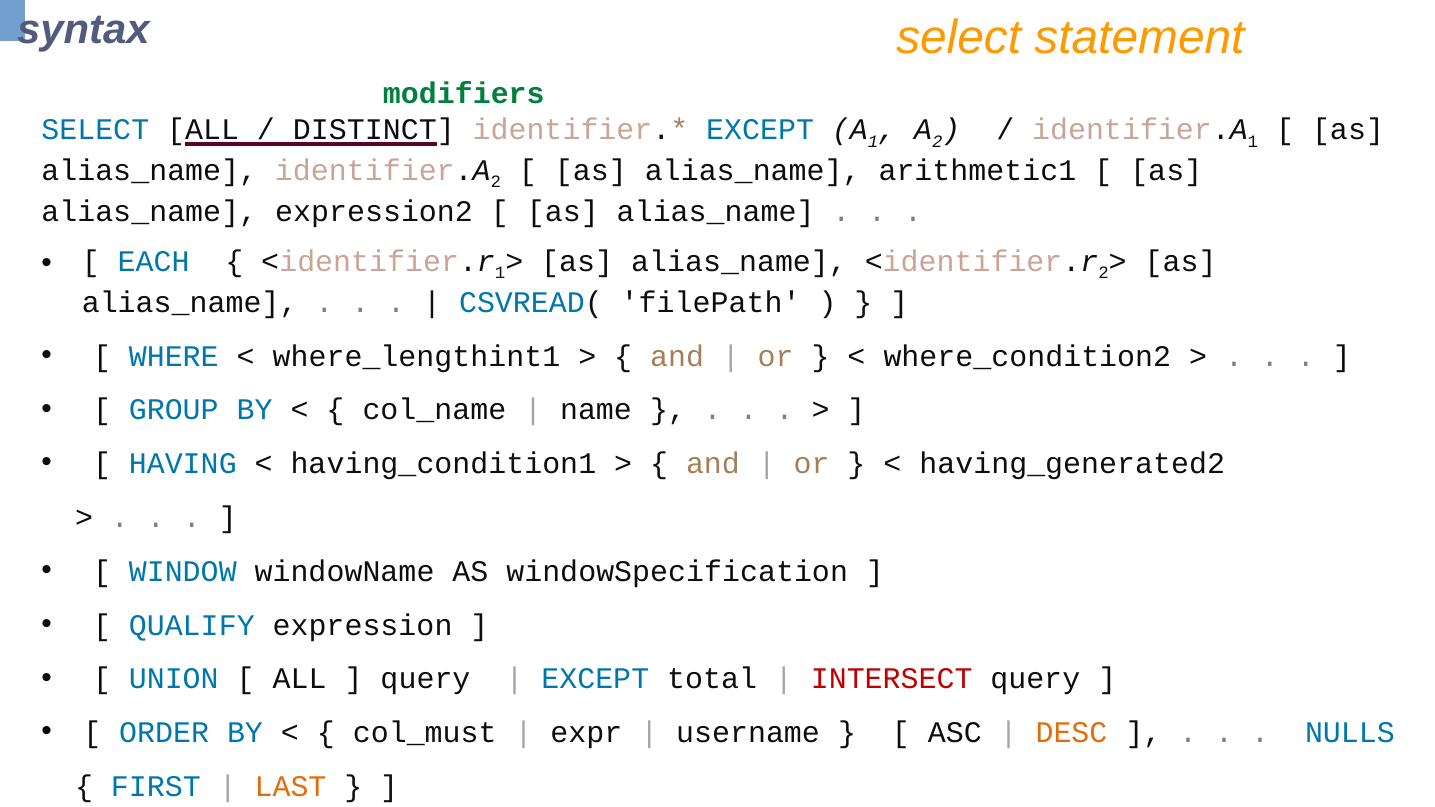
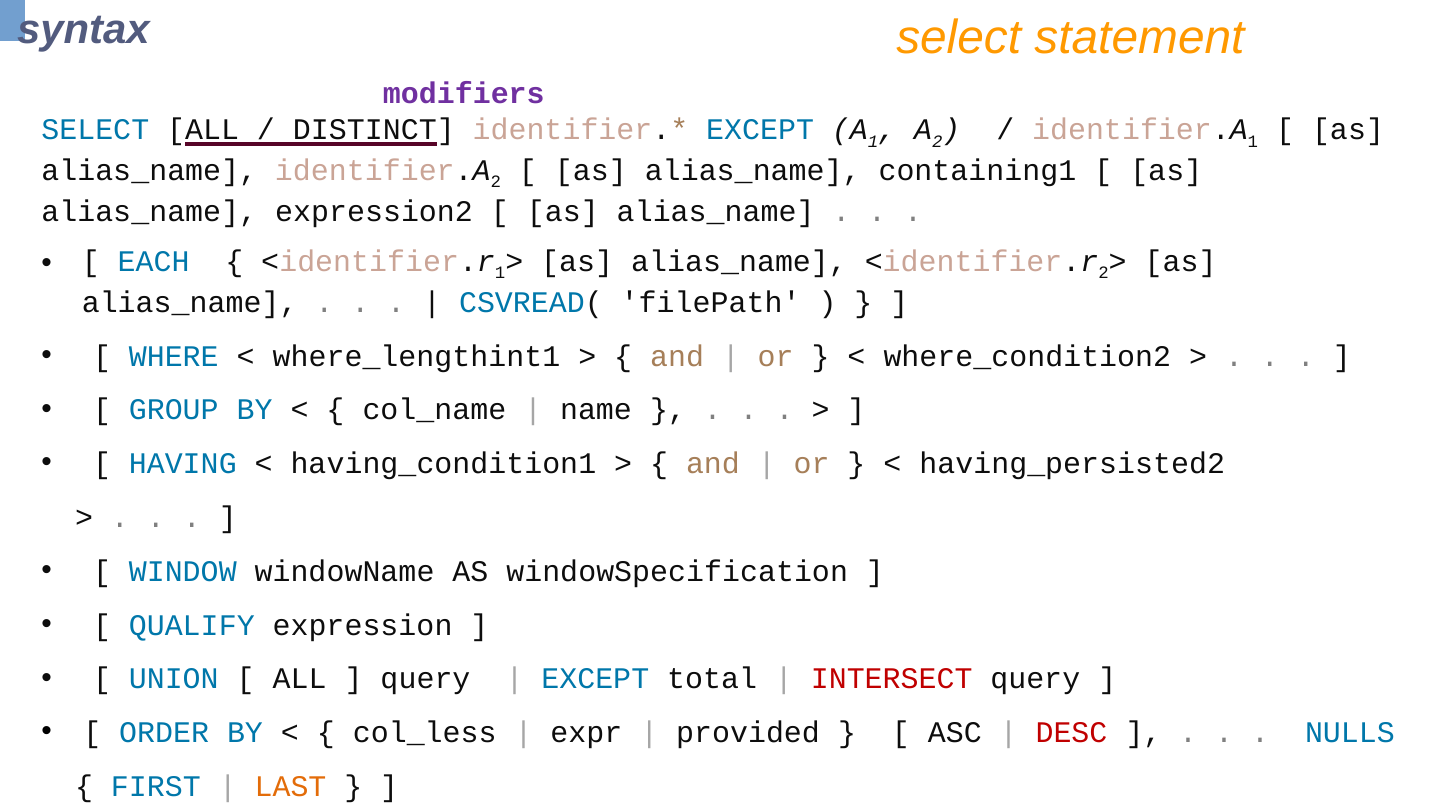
modifiers colour: green -> purple
arithmetic1: arithmetic1 -> containing1
having_generated2: having_generated2 -> having_persisted2
col_must: col_must -> col_less
username: username -> provided
DESC colour: orange -> red
